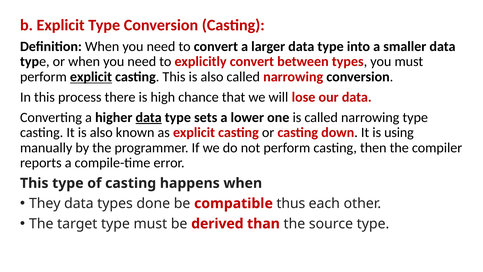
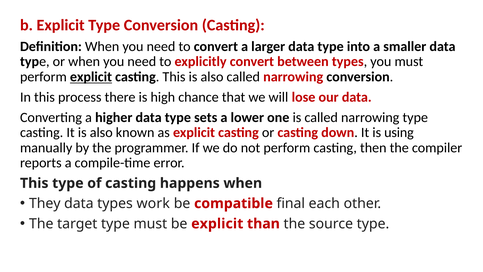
data at (149, 117) underline: present -> none
done: done -> work
thus: thus -> final
be derived: derived -> explicit
